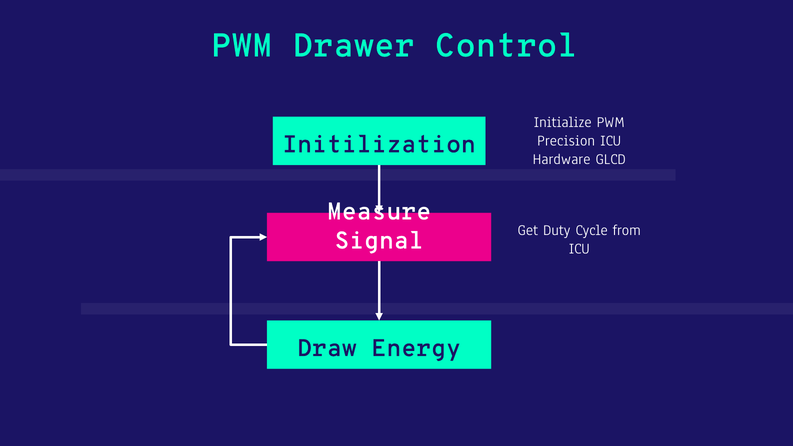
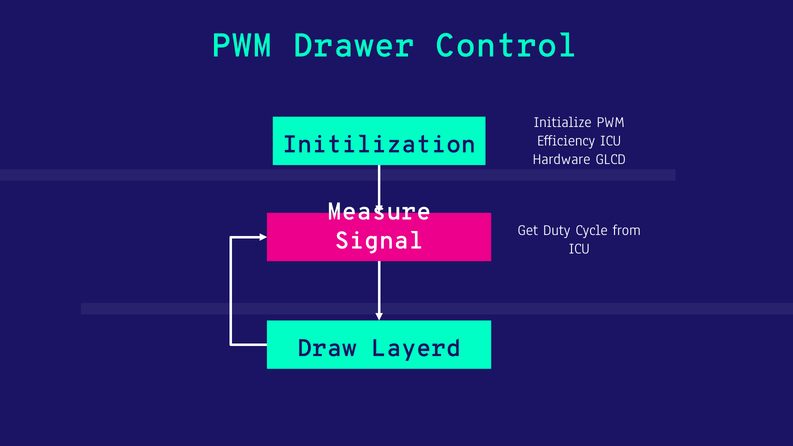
Precision: Precision -> Efficiency
Energy: Energy -> Layerd
